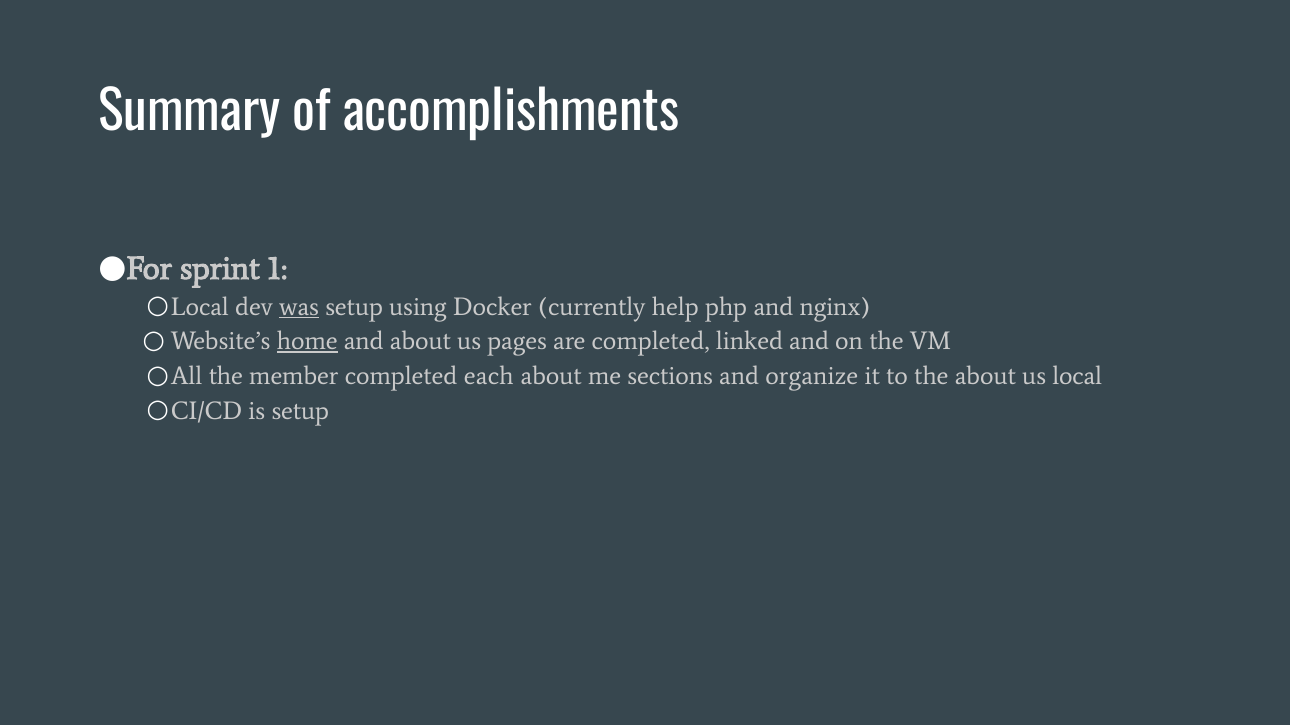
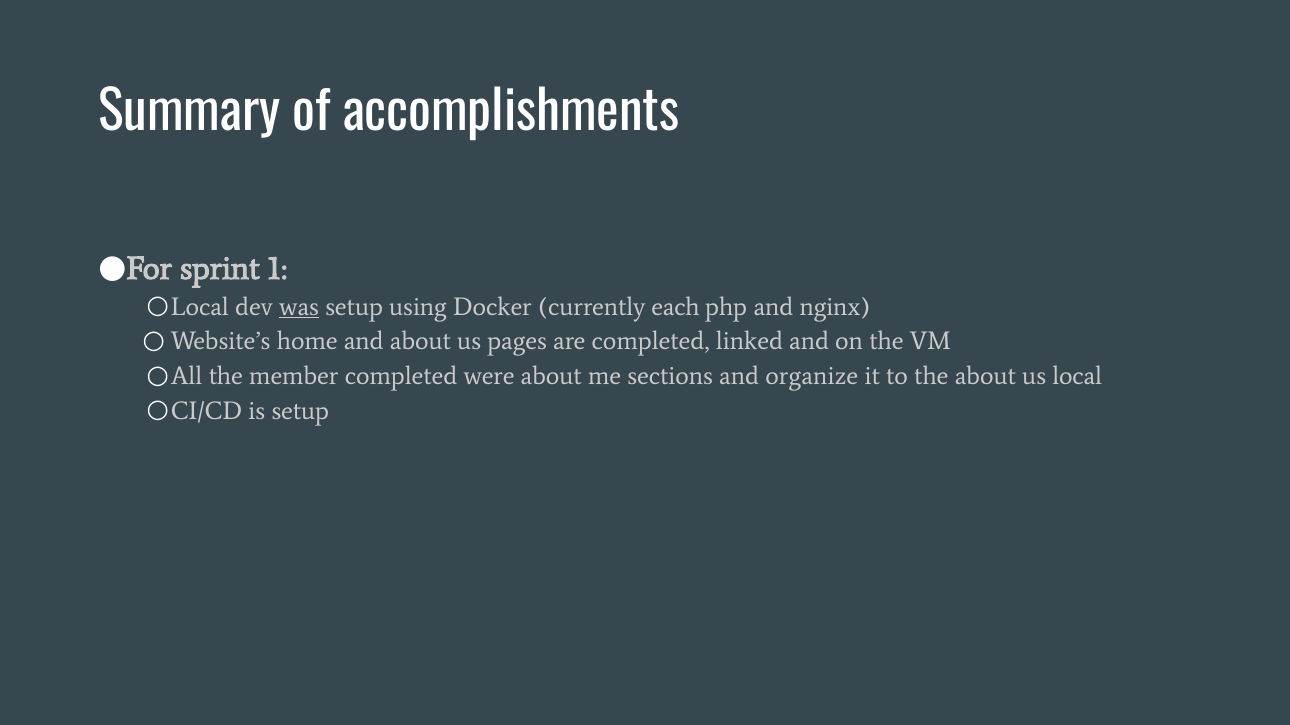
help: help -> each
home underline: present -> none
each: each -> were
